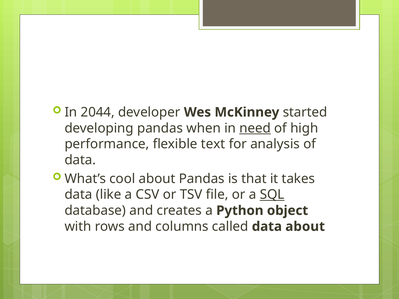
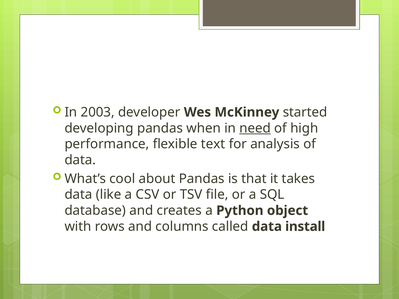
2044: 2044 -> 2003
SQL underline: present -> none
data about: about -> install
